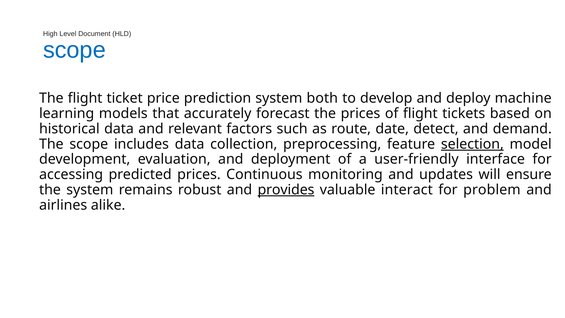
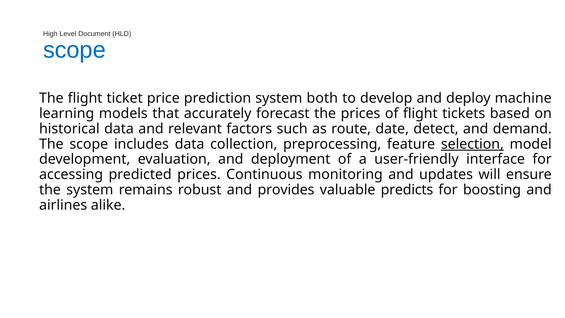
provides underline: present -> none
interact: interact -> predicts
problem: problem -> boosting
